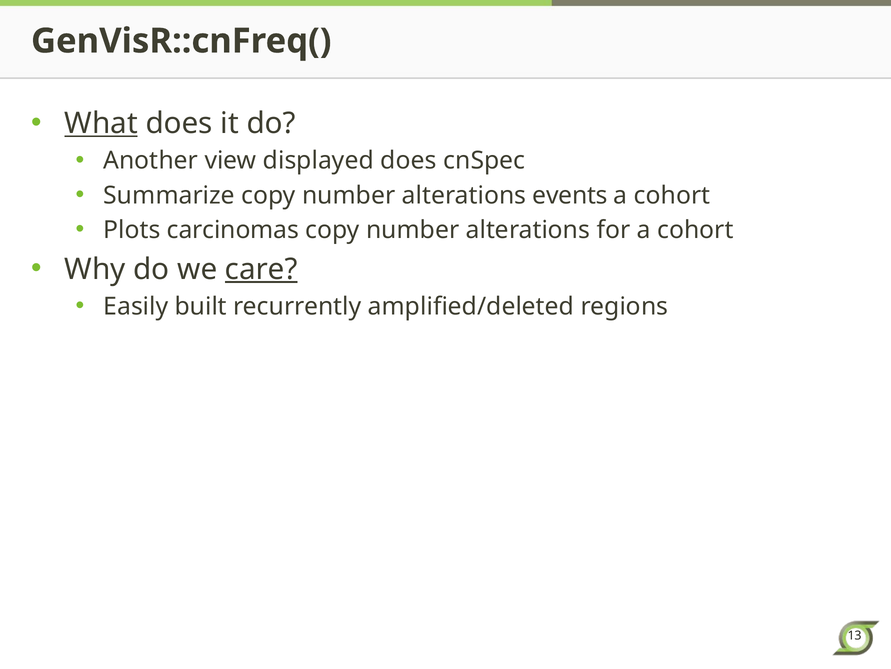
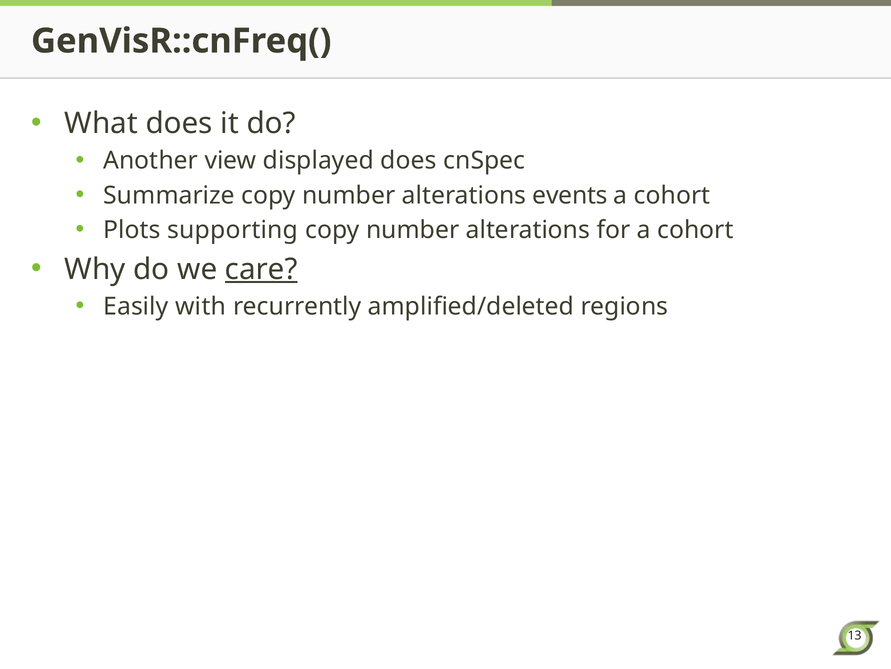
What underline: present -> none
carcinomas: carcinomas -> supporting
built: built -> with
